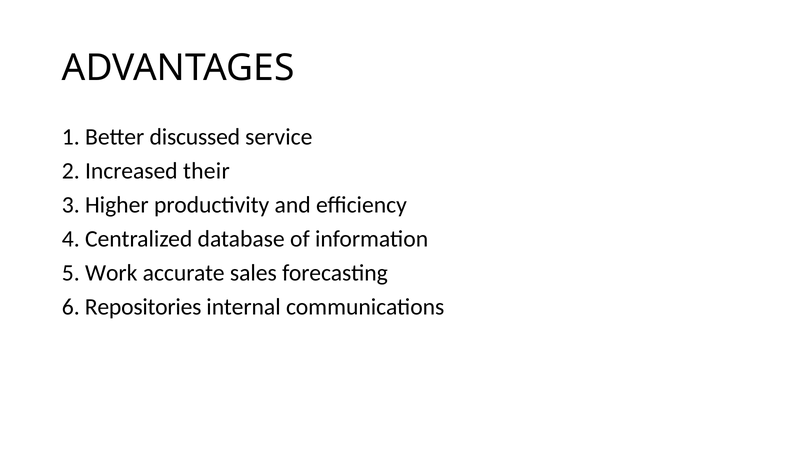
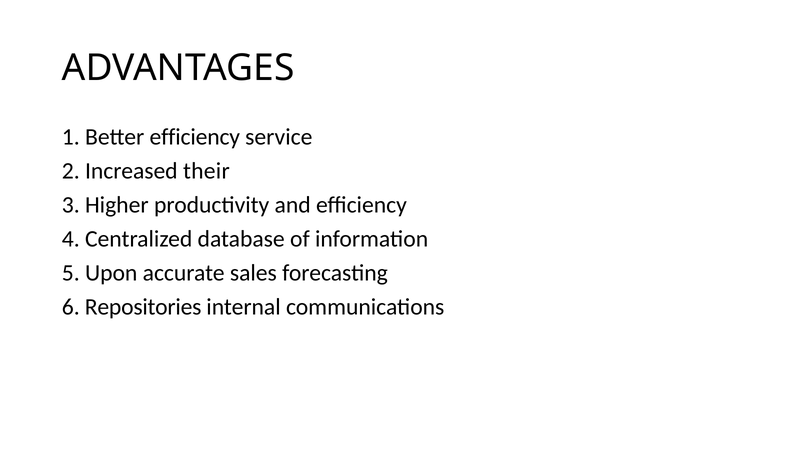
Better discussed: discussed -> efficiency
Work: Work -> Upon
